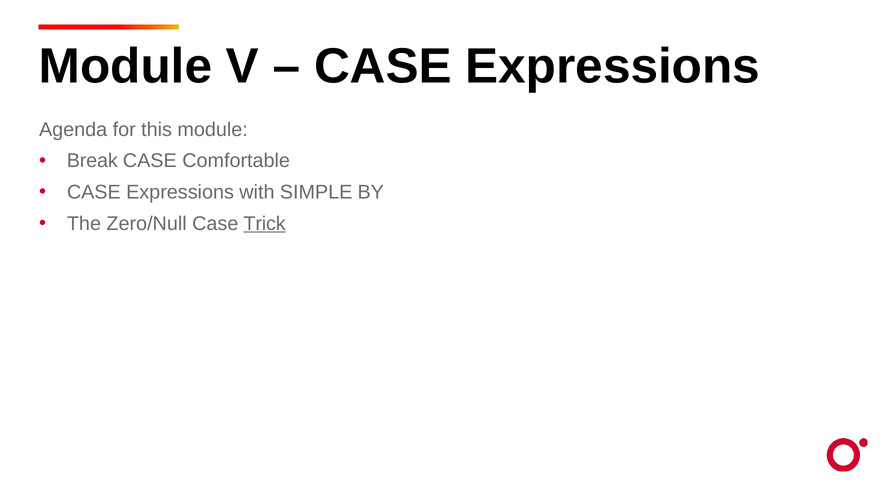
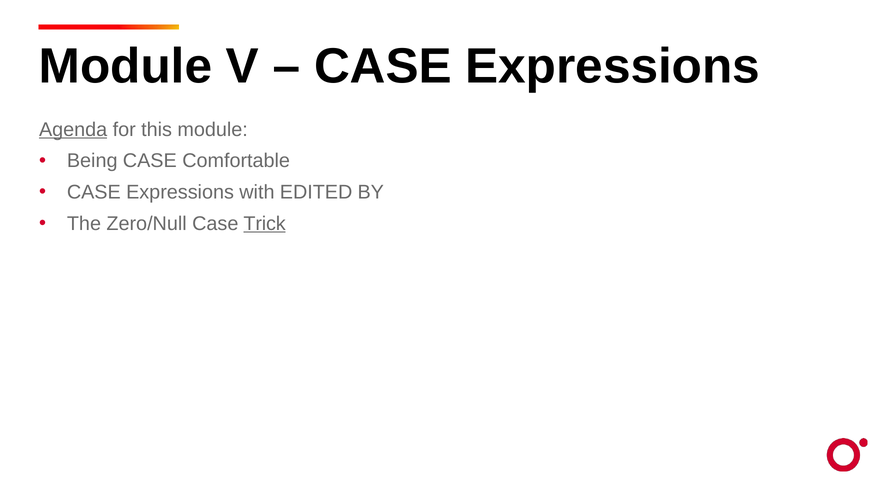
Agenda underline: none -> present
Break: Break -> Being
SIMPLE: SIMPLE -> EDITED
